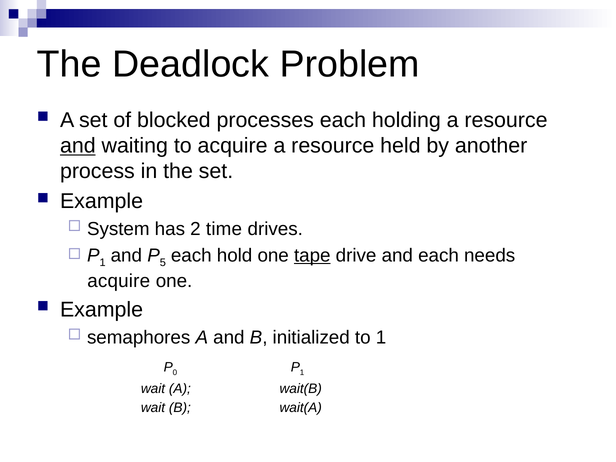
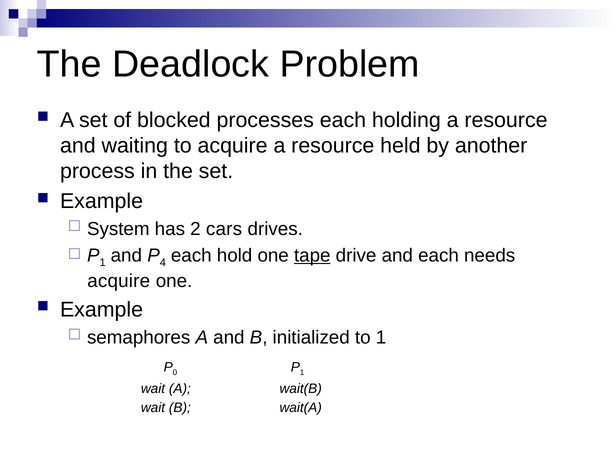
and at (78, 146) underline: present -> none
time: time -> cars
5: 5 -> 4
